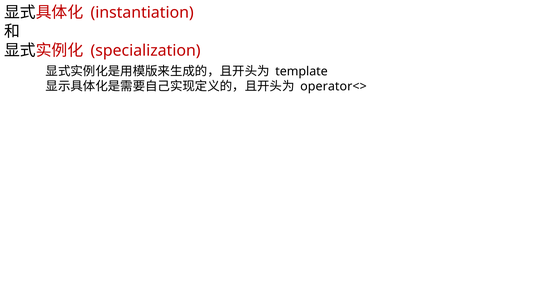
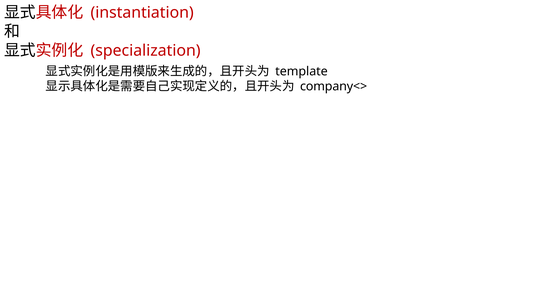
operator<>: operator<> -> company<>
